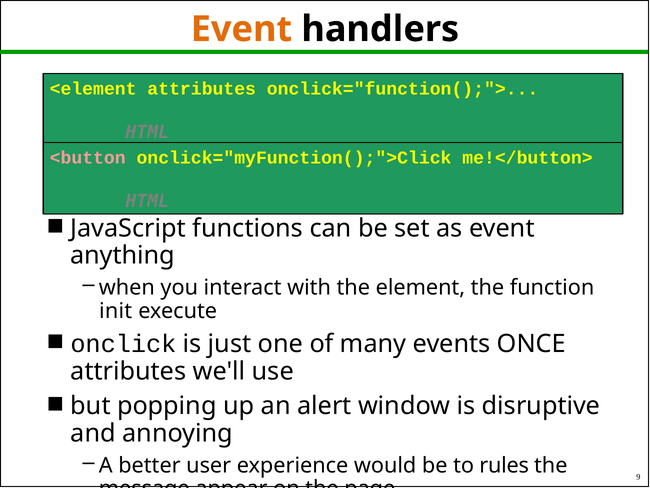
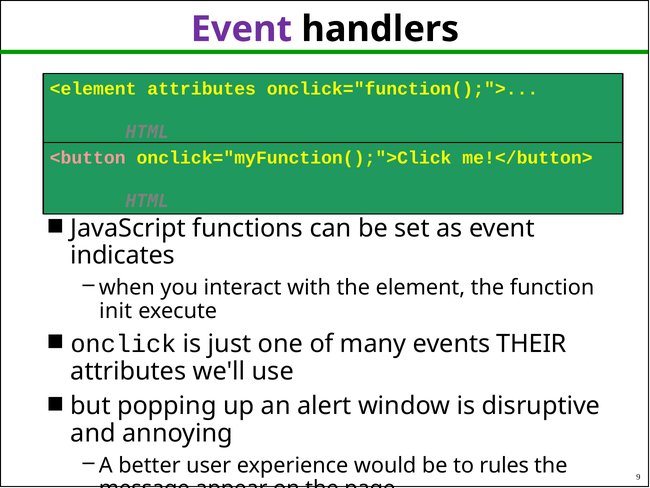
Event at (241, 29) colour: orange -> purple
anything: anything -> indicates
ONCE: ONCE -> THEIR
